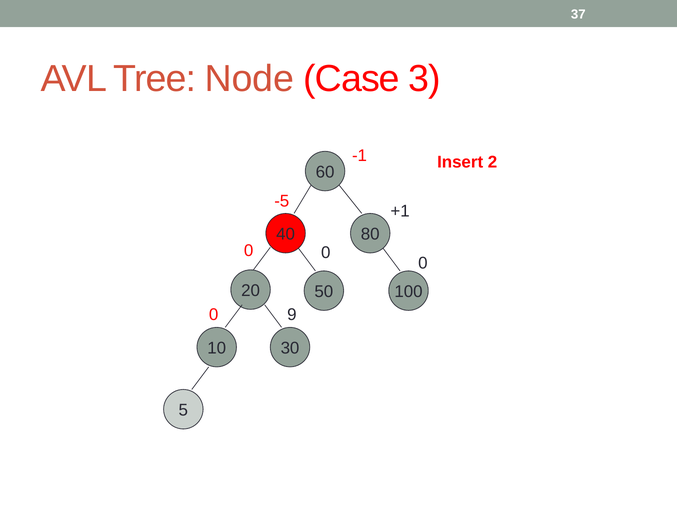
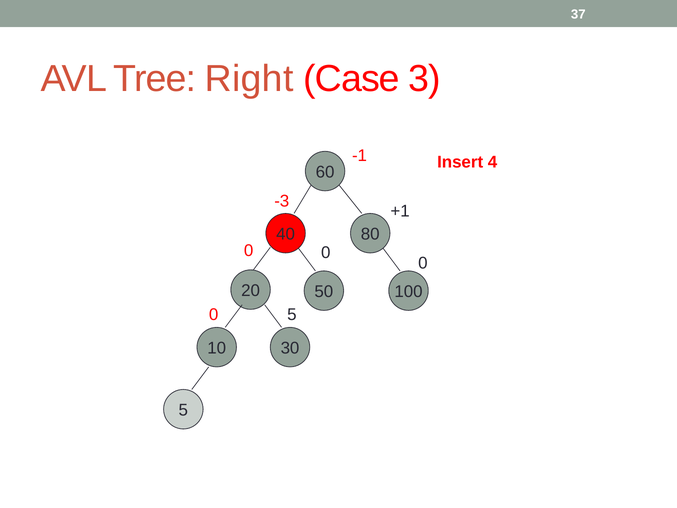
Node: Node -> Right
2: 2 -> 4
-5: -5 -> -3
9 at (292, 315): 9 -> 5
